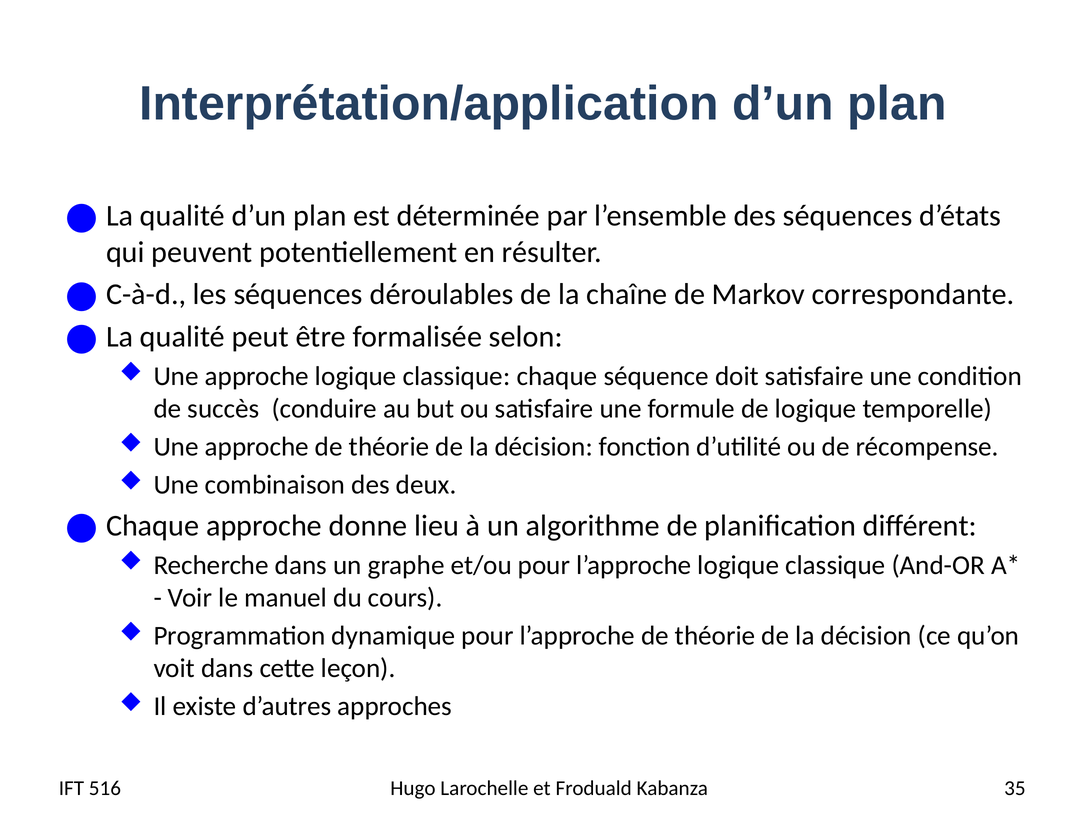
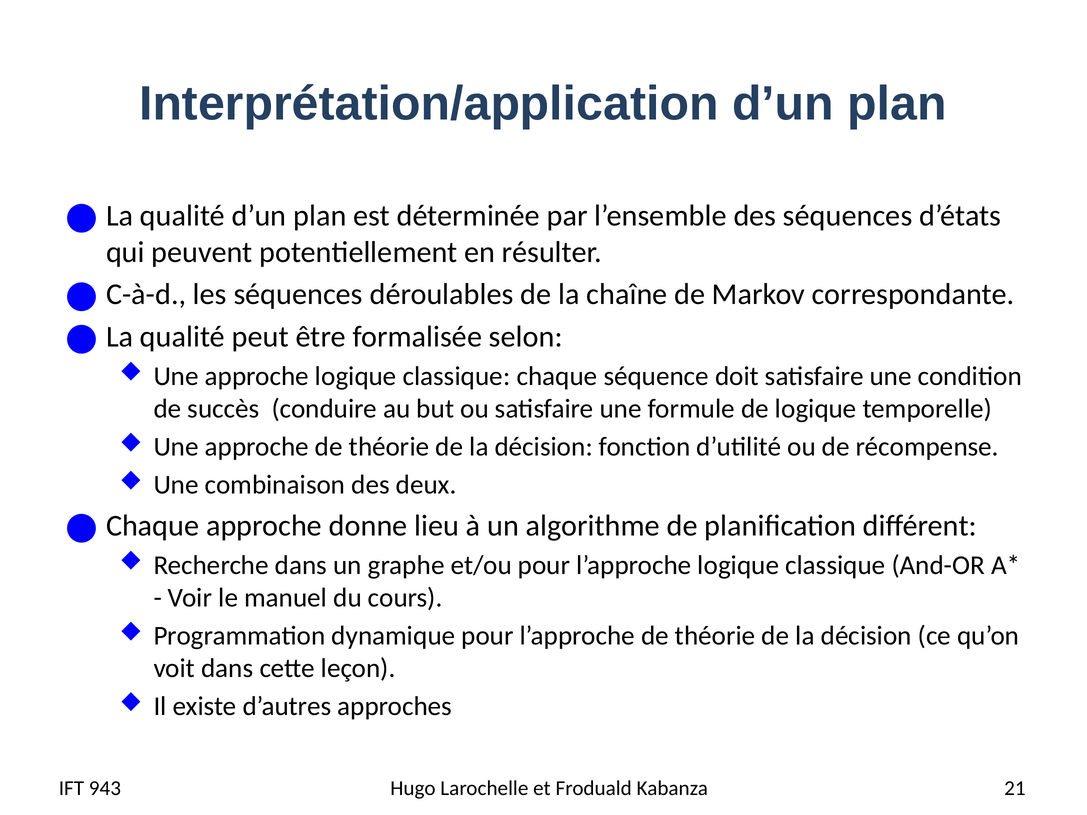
516: 516 -> 943
35: 35 -> 21
